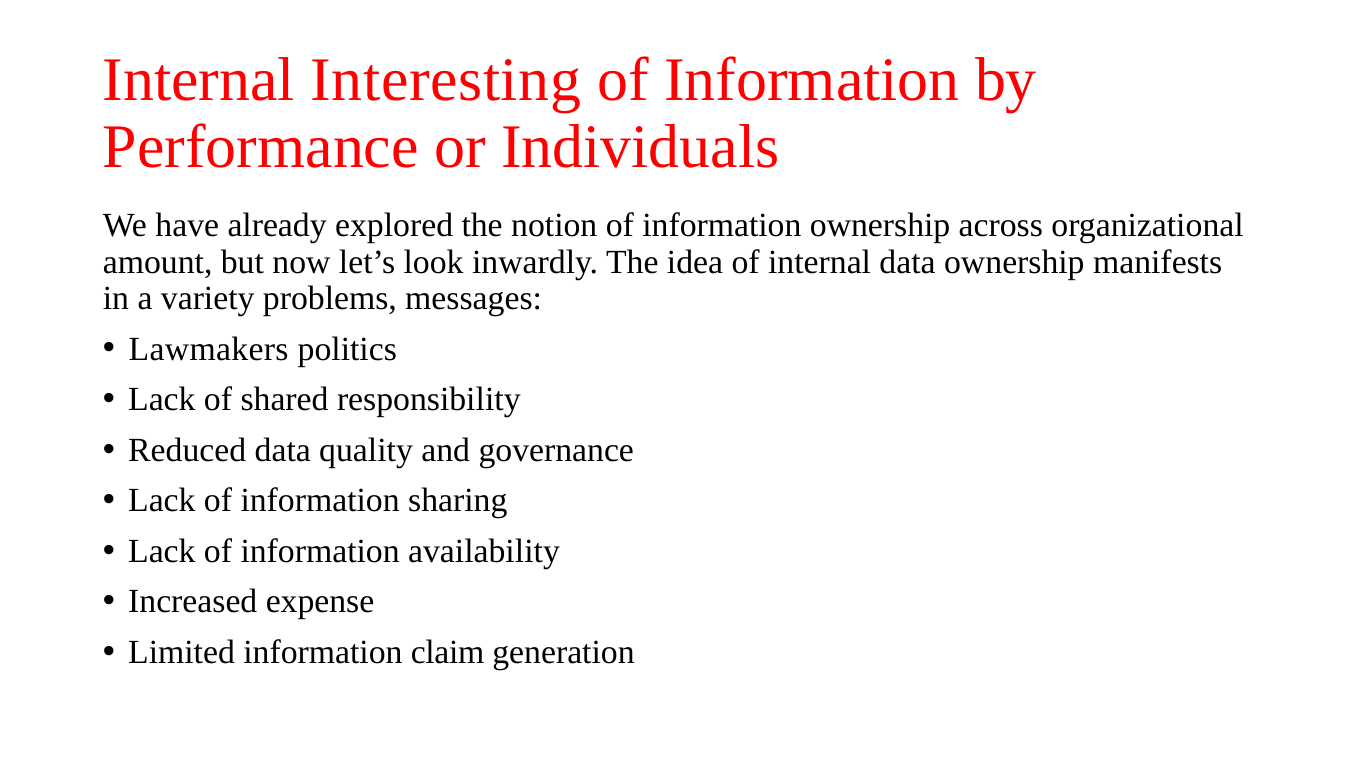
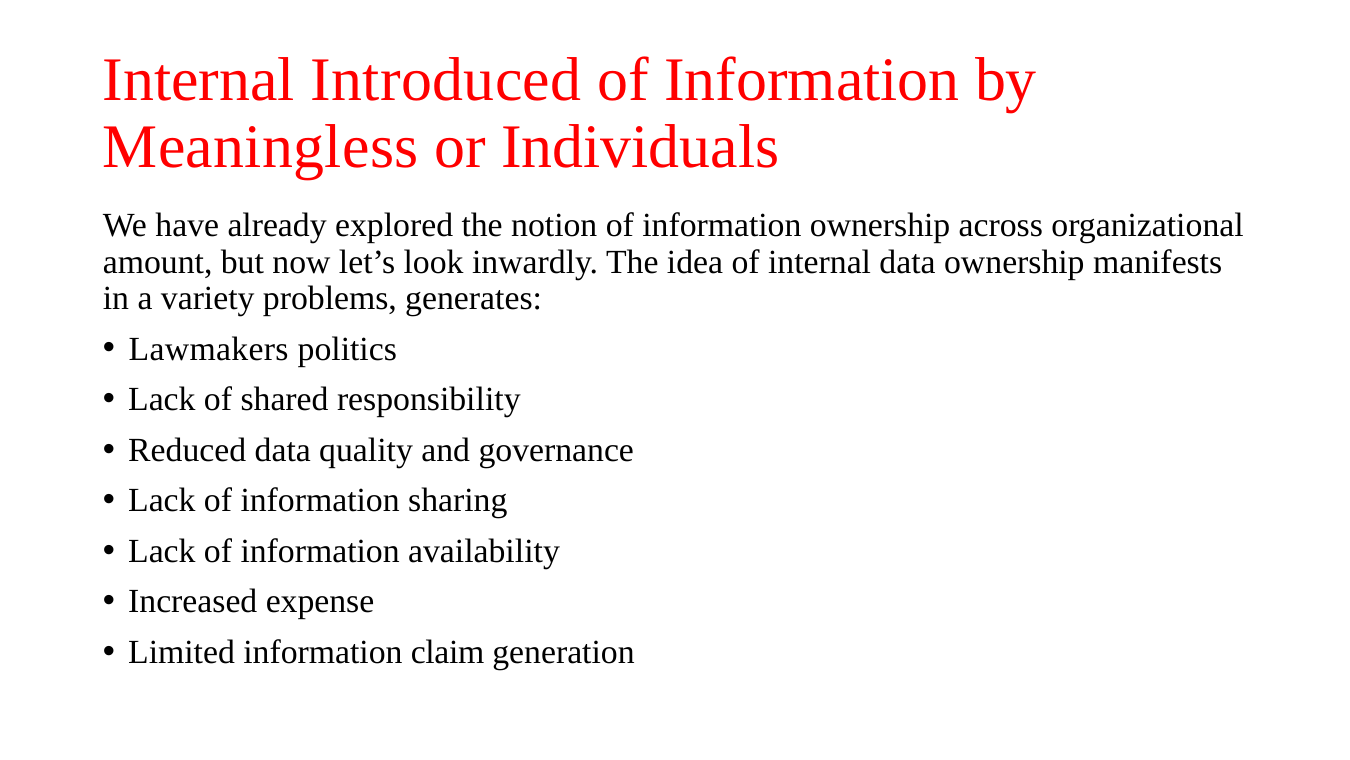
Interesting: Interesting -> Introduced
Performance: Performance -> Meaningless
messages: messages -> generates
